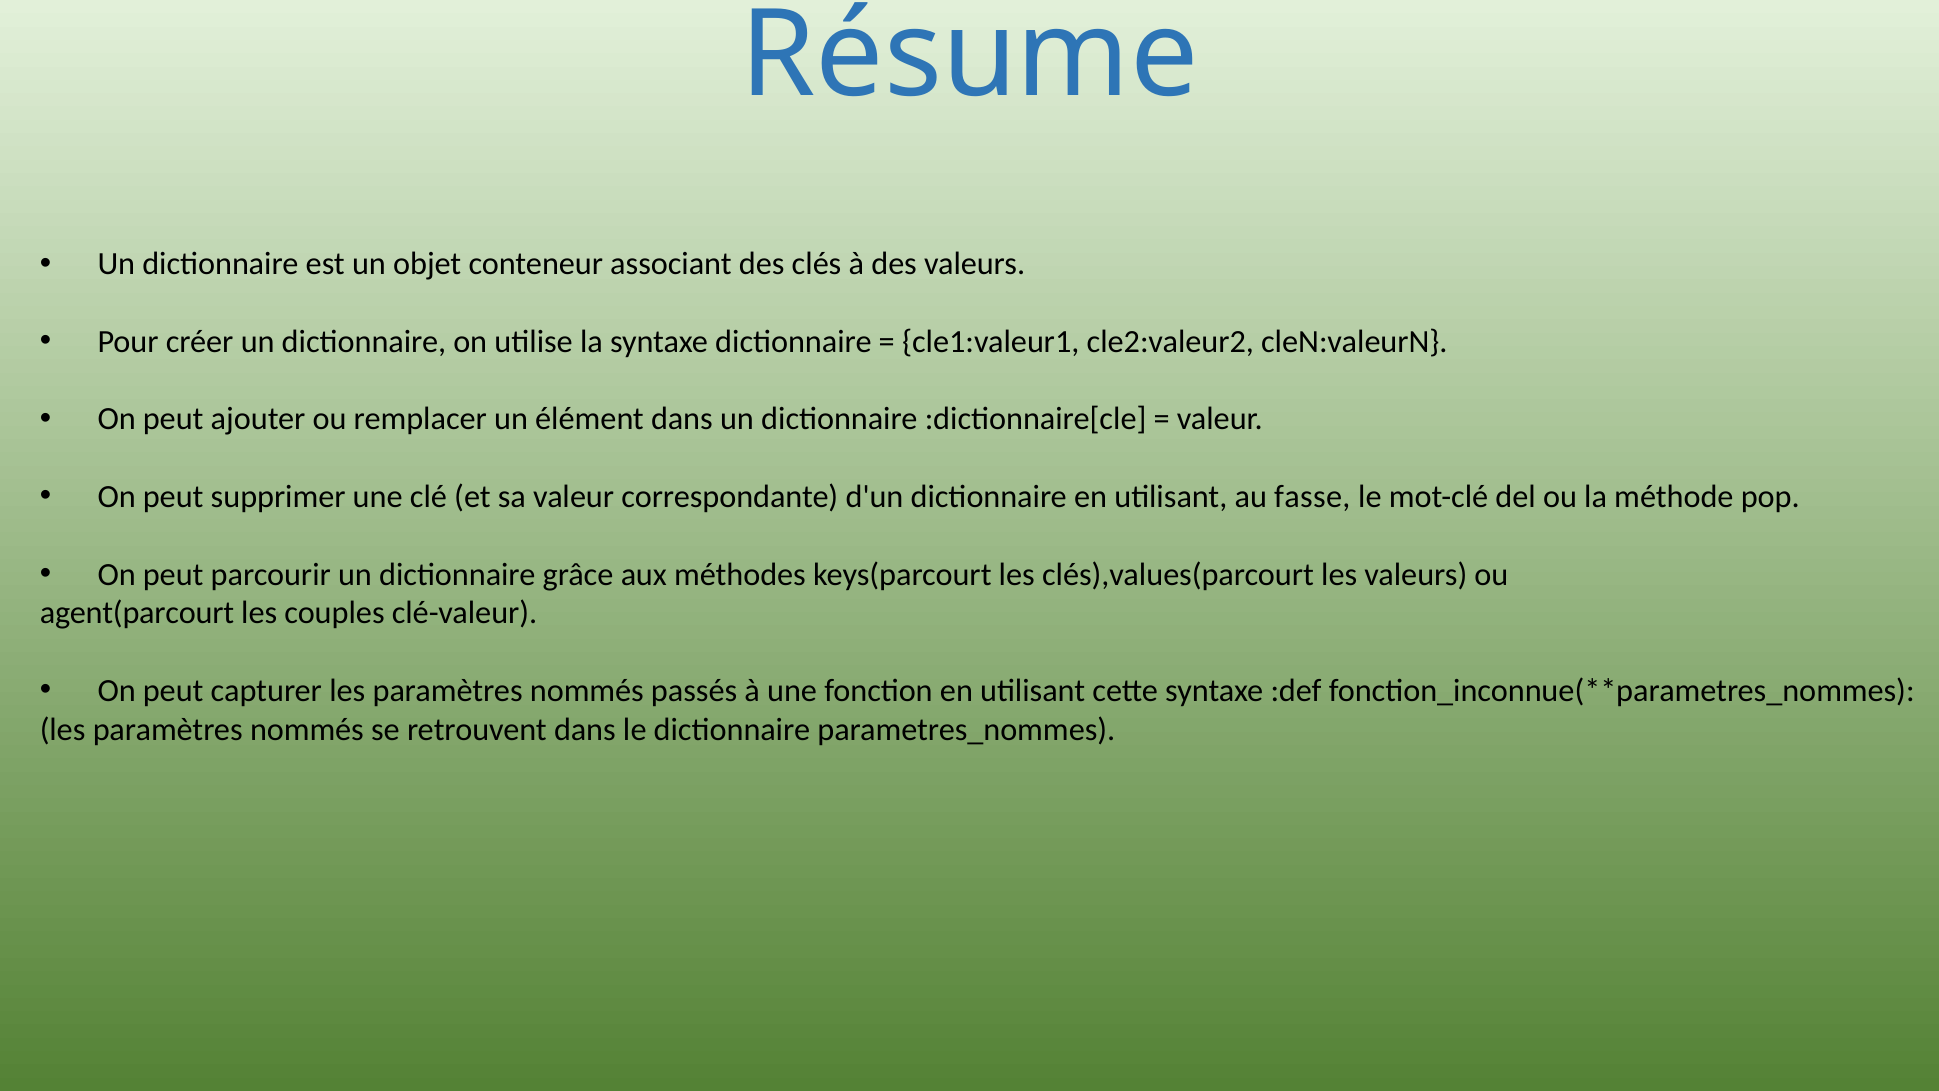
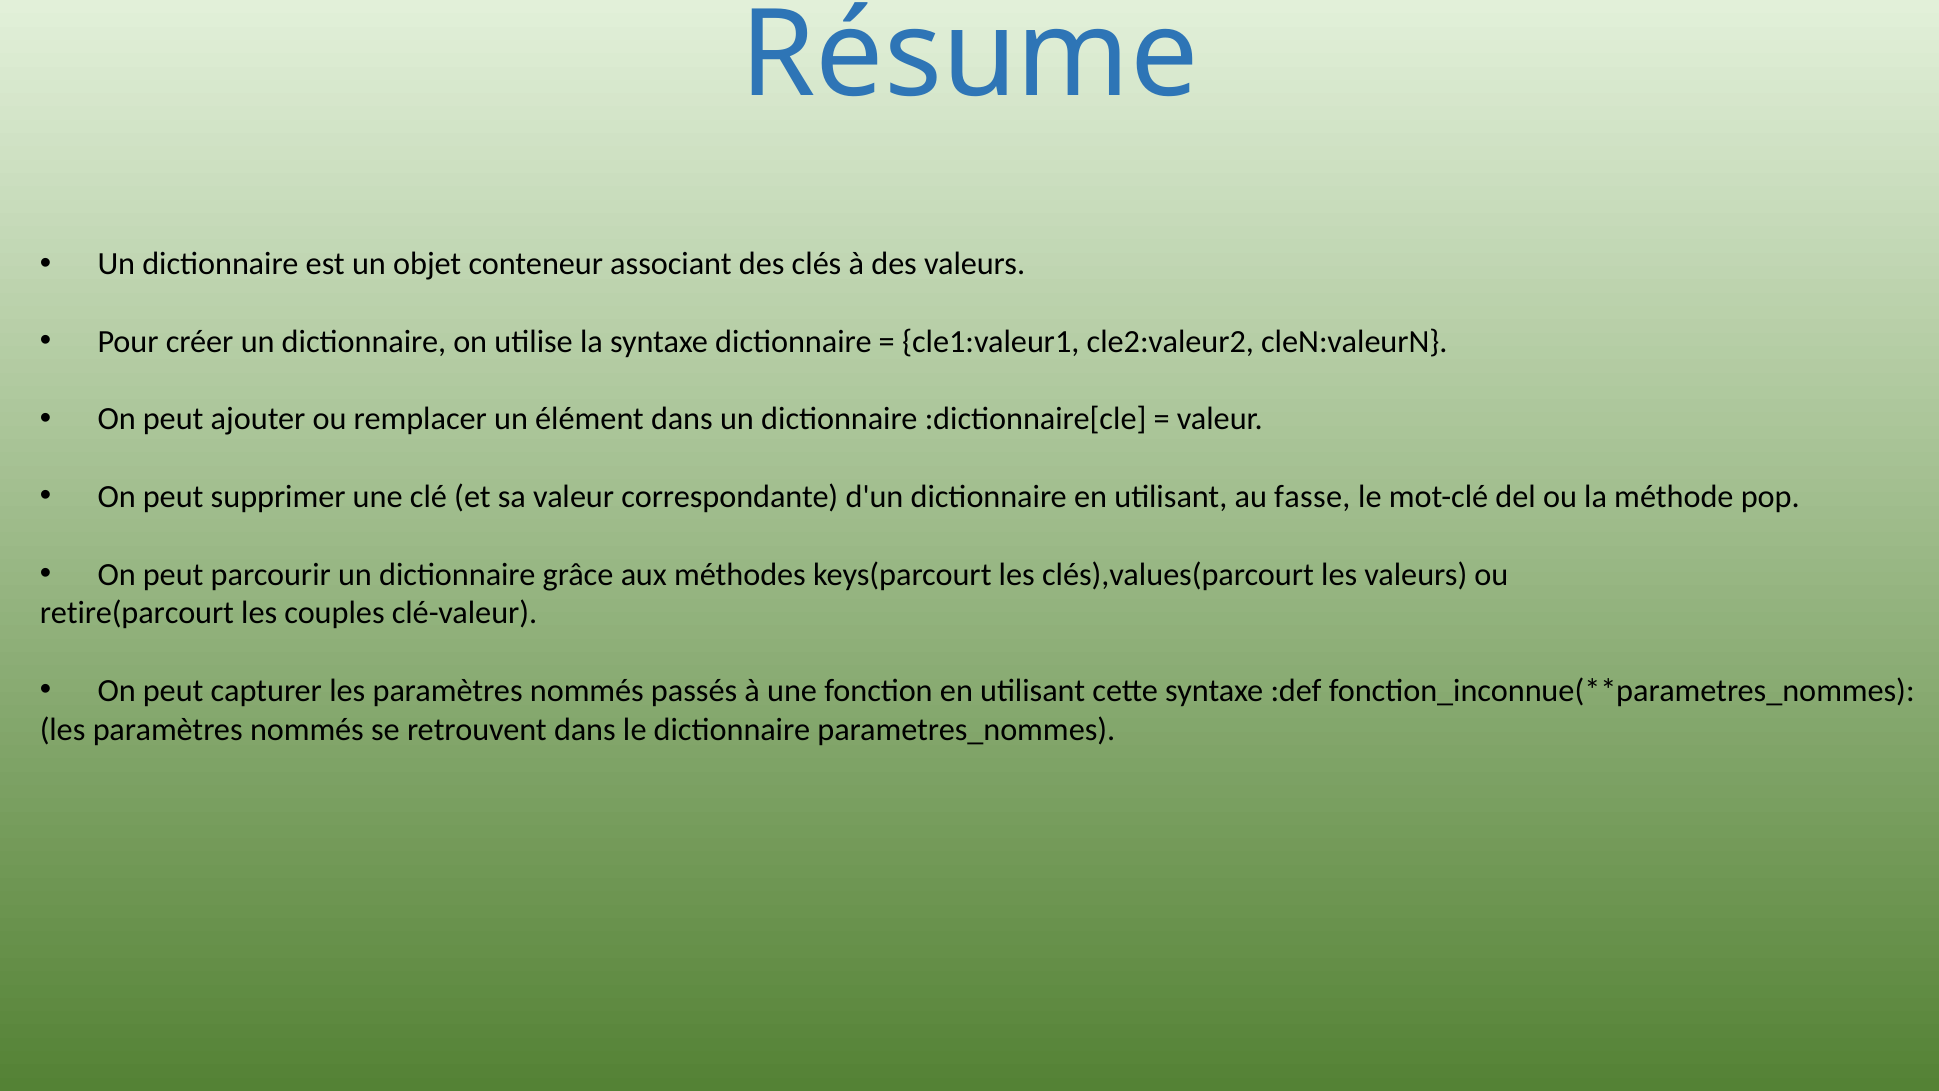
agent(parcourt: agent(parcourt -> retire(parcourt
